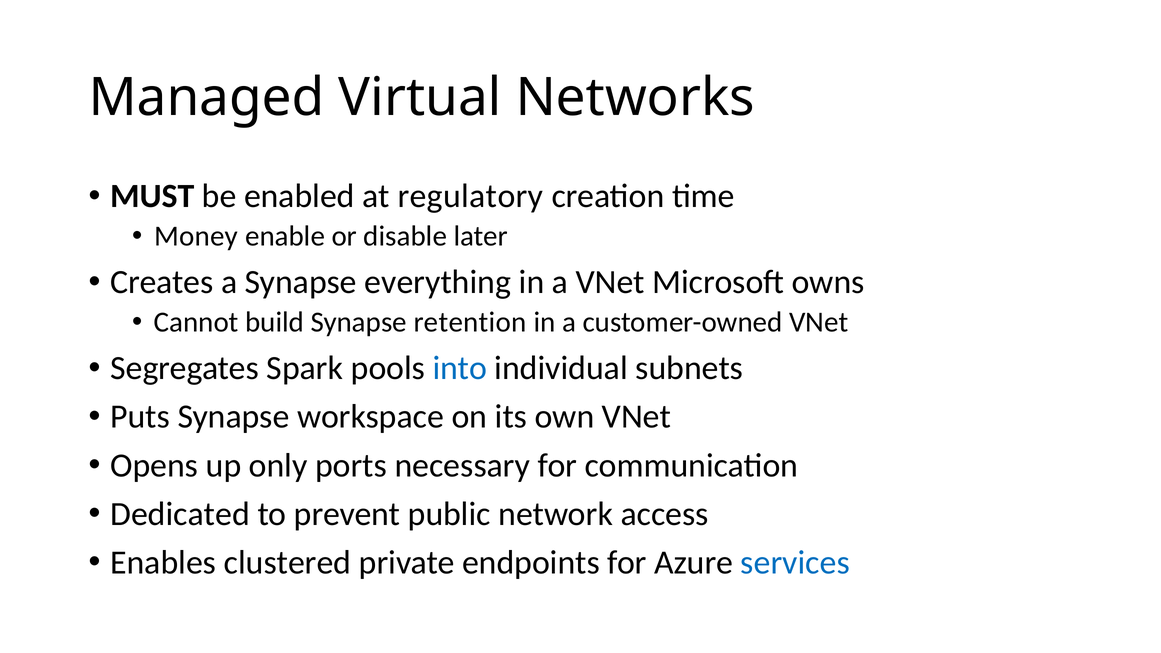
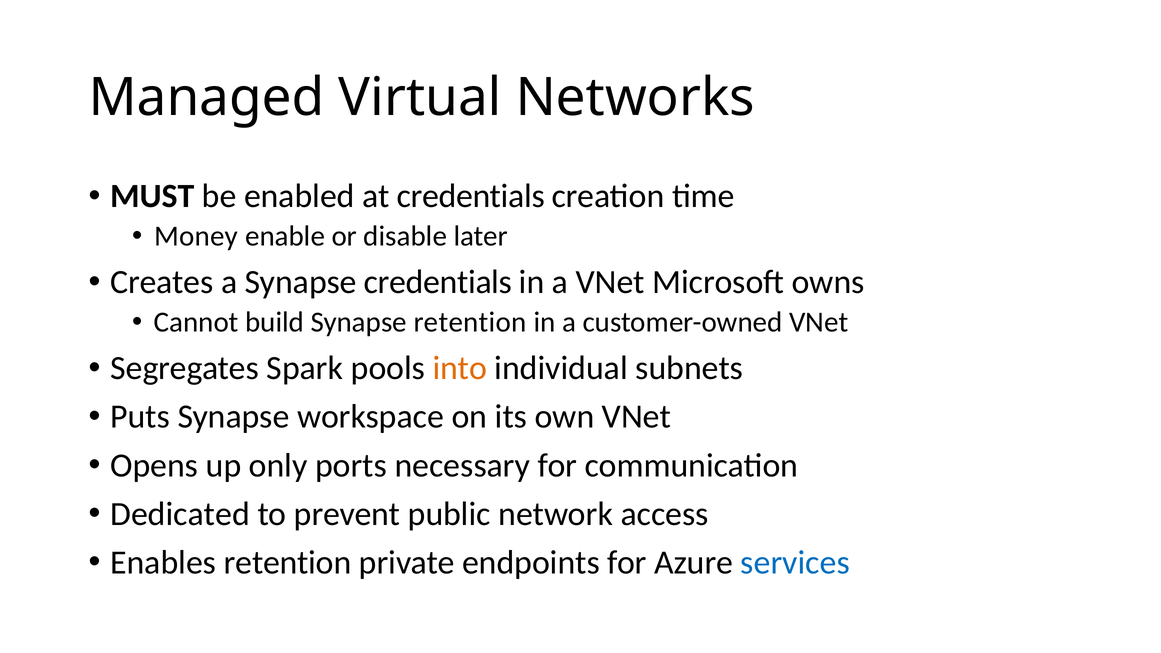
at regulatory: regulatory -> credentials
Synapse everything: everything -> credentials
into colour: blue -> orange
Enables clustered: clustered -> retention
